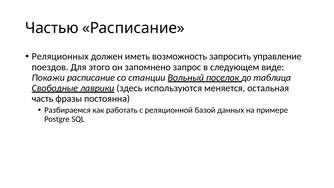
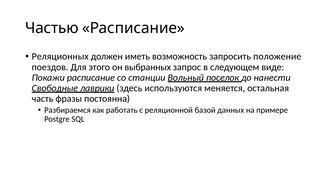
управление: управление -> положение
запомнено: запомнено -> выбранных
таблица: таблица -> нанести
